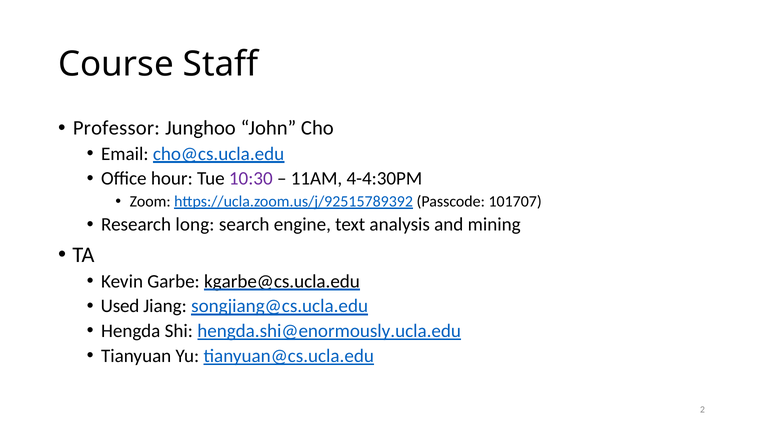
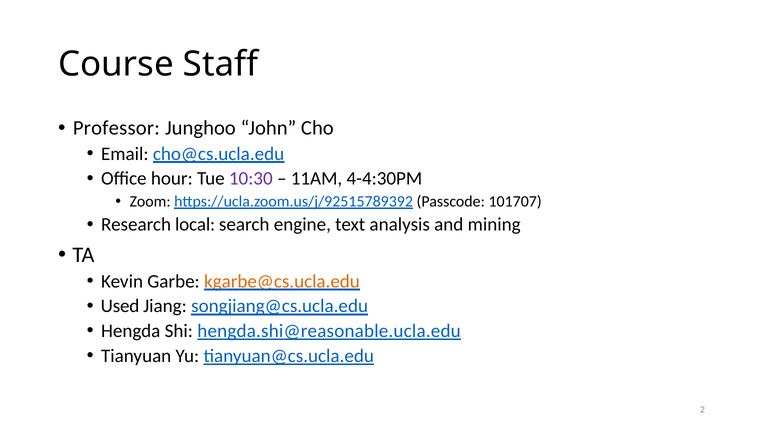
long: long -> local
kgarbe@cs.ucla.edu colour: black -> orange
hengda.shi@enormously.ucla.edu: hengda.shi@enormously.ucla.edu -> hengda.shi@reasonable.ucla.edu
